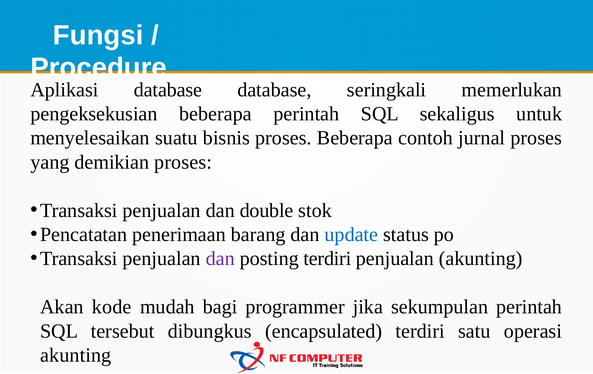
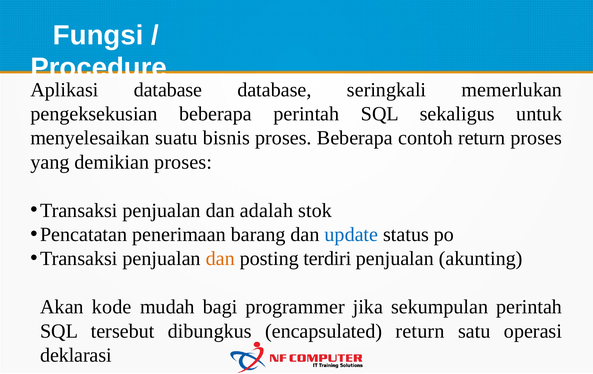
contoh jurnal: jurnal -> return
double: double -> adalah
dan at (220, 258) colour: purple -> orange
encapsulated terdiri: terdiri -> return
akunting at (76, 355): akunting -> deklarasi
